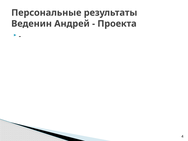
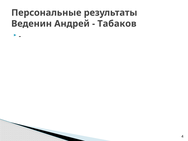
Проекта: Проекта -> Табаков
